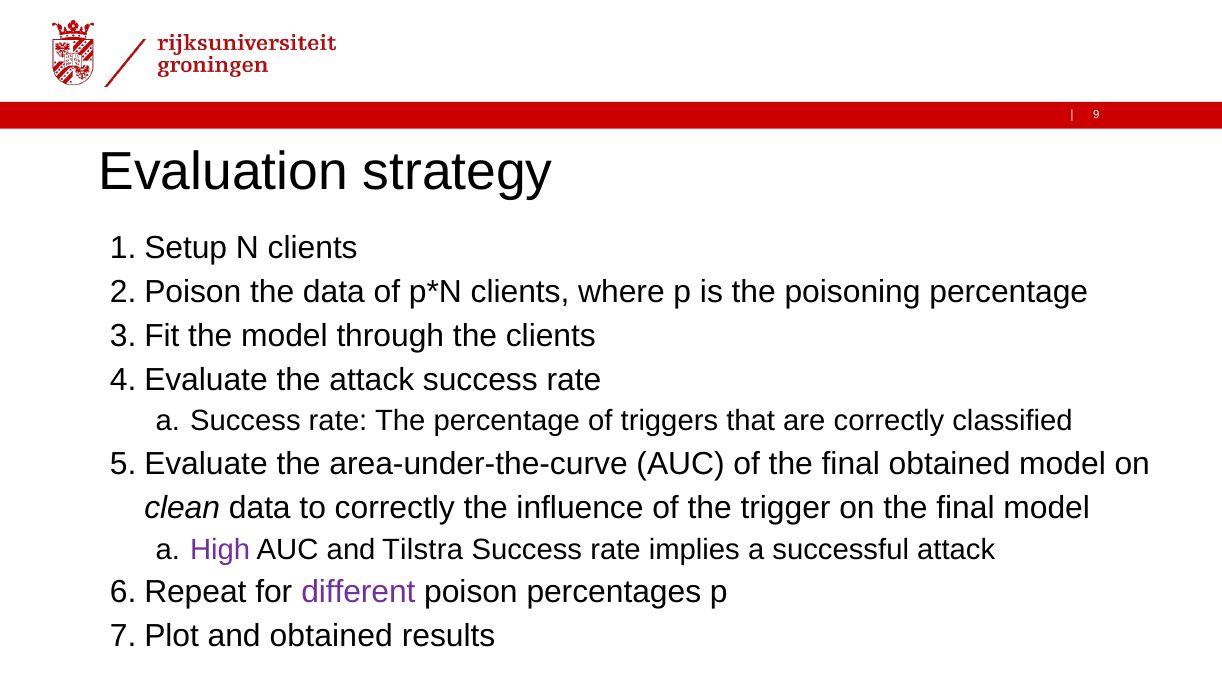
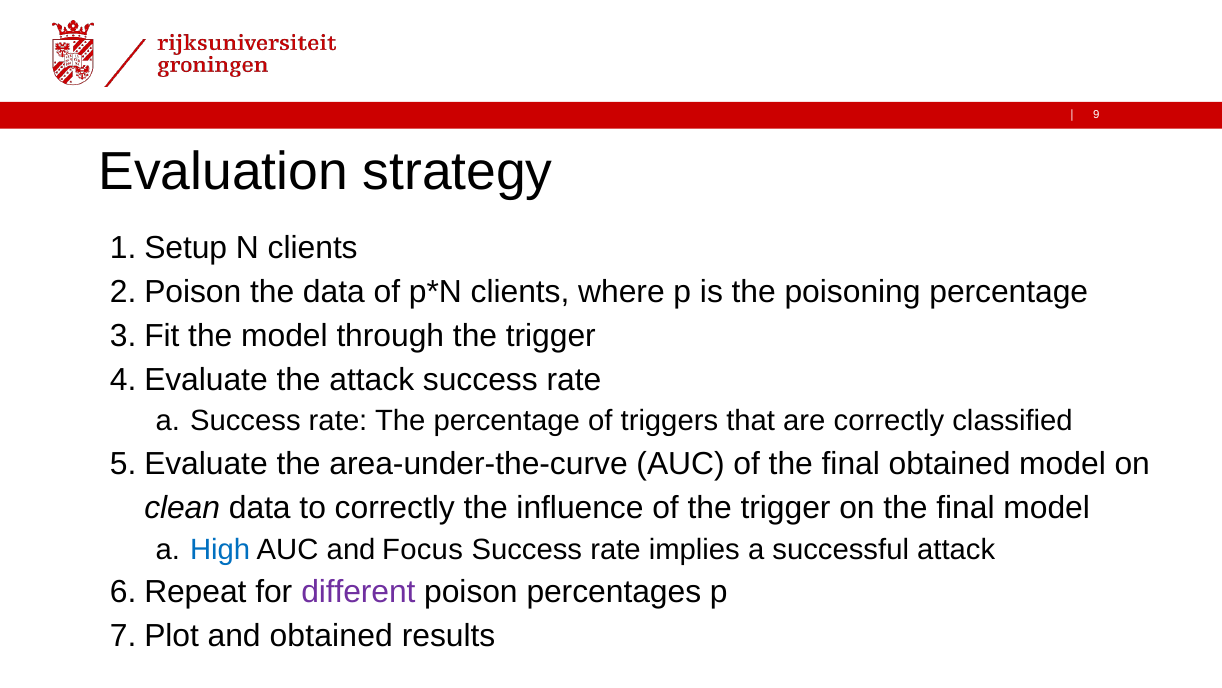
through the clients: clients -> trigger
High colour: purple -> blue
Tilstra: Tilstra -> Focus
